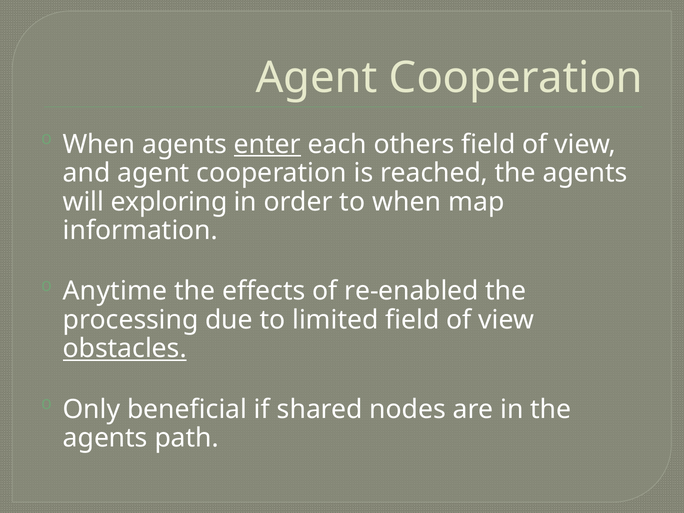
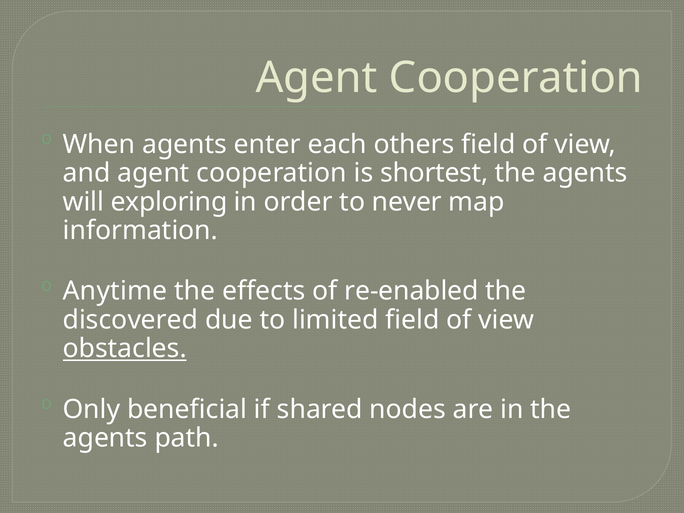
enter underline: present -> none
reached: reached -> shortest
to when: when -> never
processing: processing -> discovered
